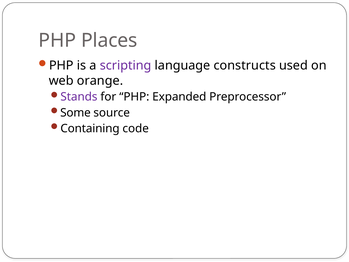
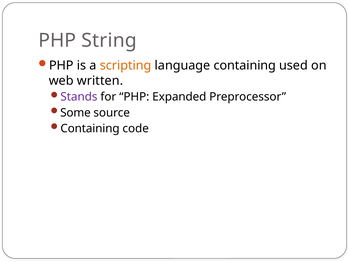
Places: Places -> String
scripting colour: purple -> orange
language constructs: constructs -> containing
orange: orange -> written
